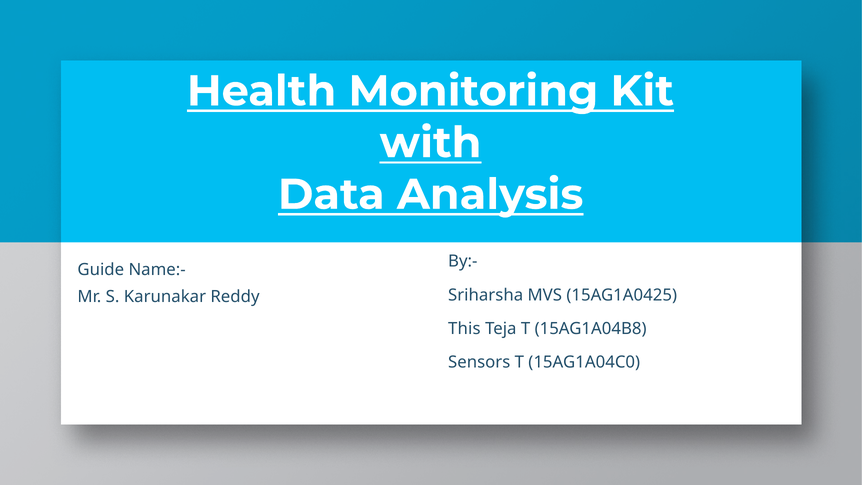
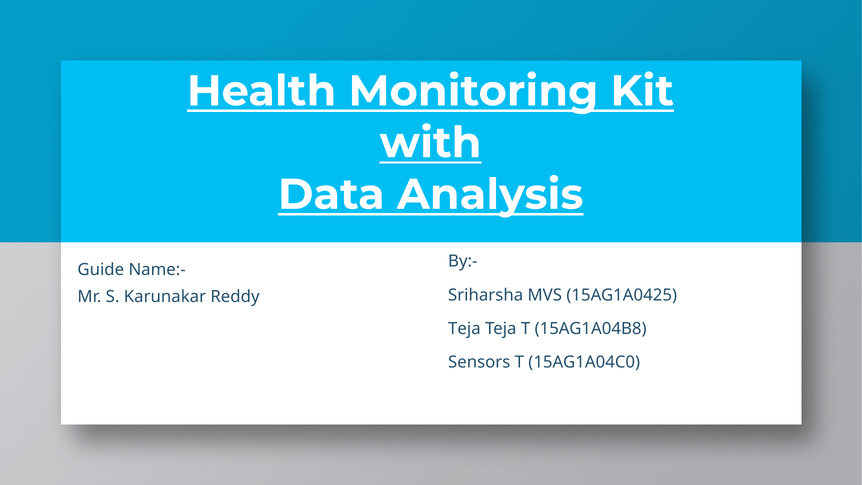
This at (464, 329): This -> Teja
